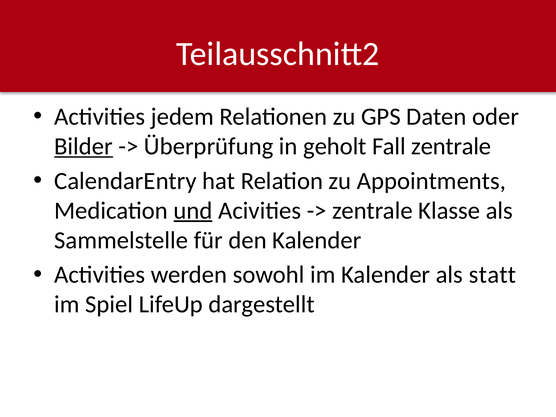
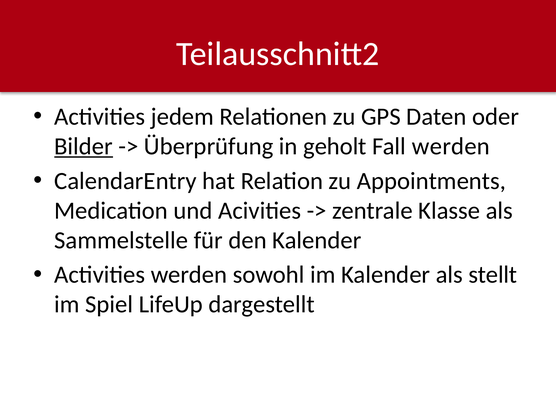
Fall zentrale: zentrale -> werden
und underline: present -> none
statt: statt -> stellt
